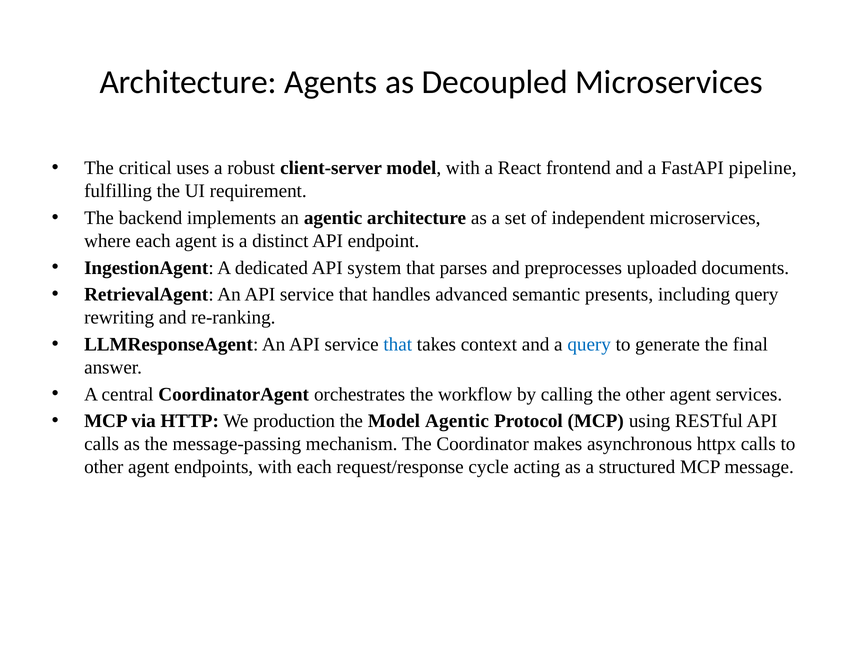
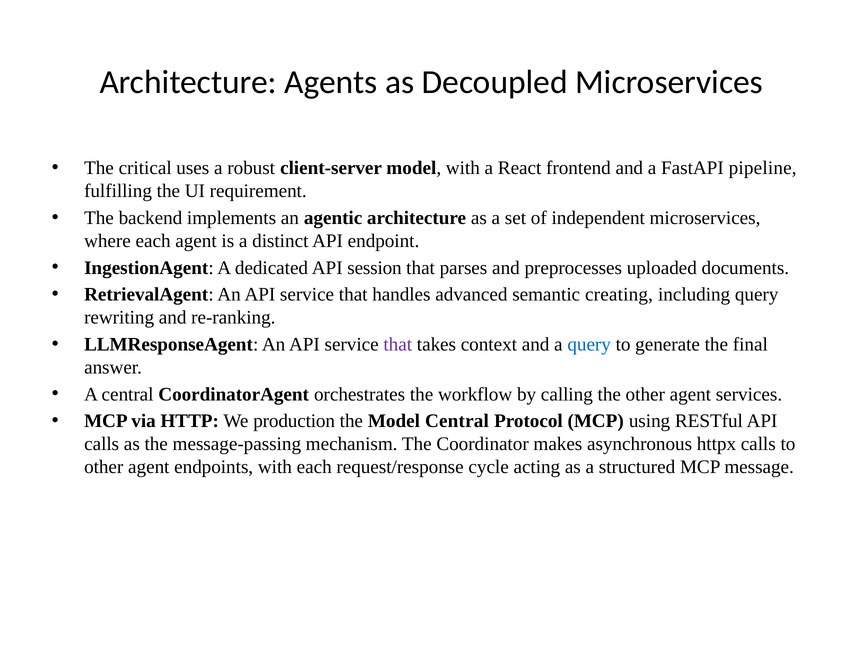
system: system -> session
presents: presents -> creating
that at (398, 345) colour: blue -> purple
Model Agentic: Agentic -> Central
